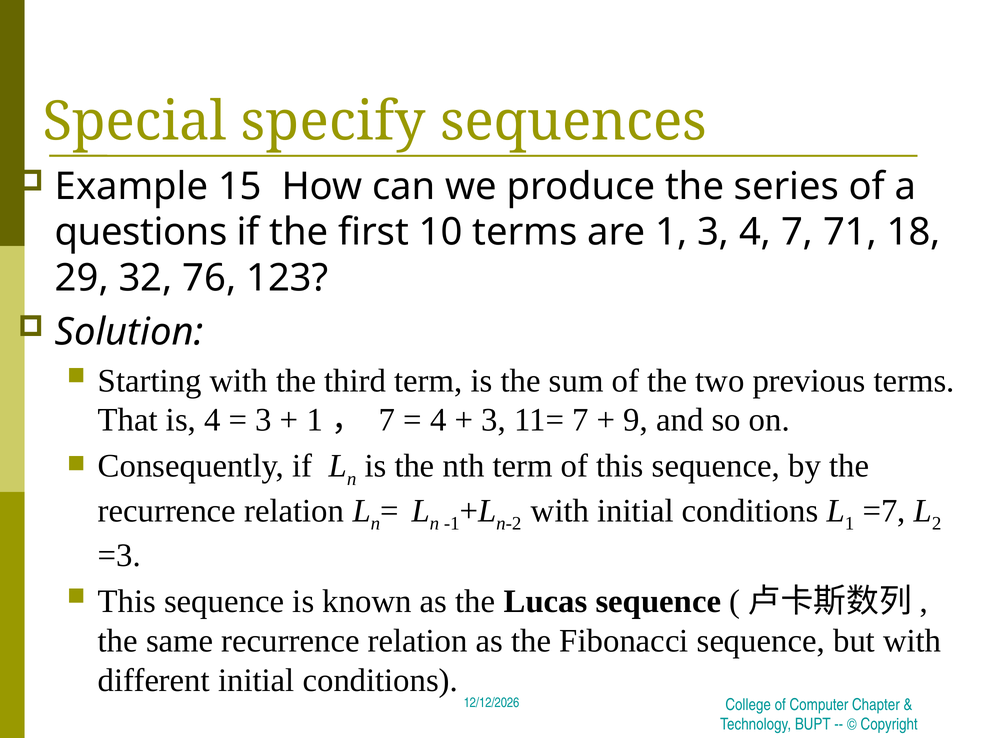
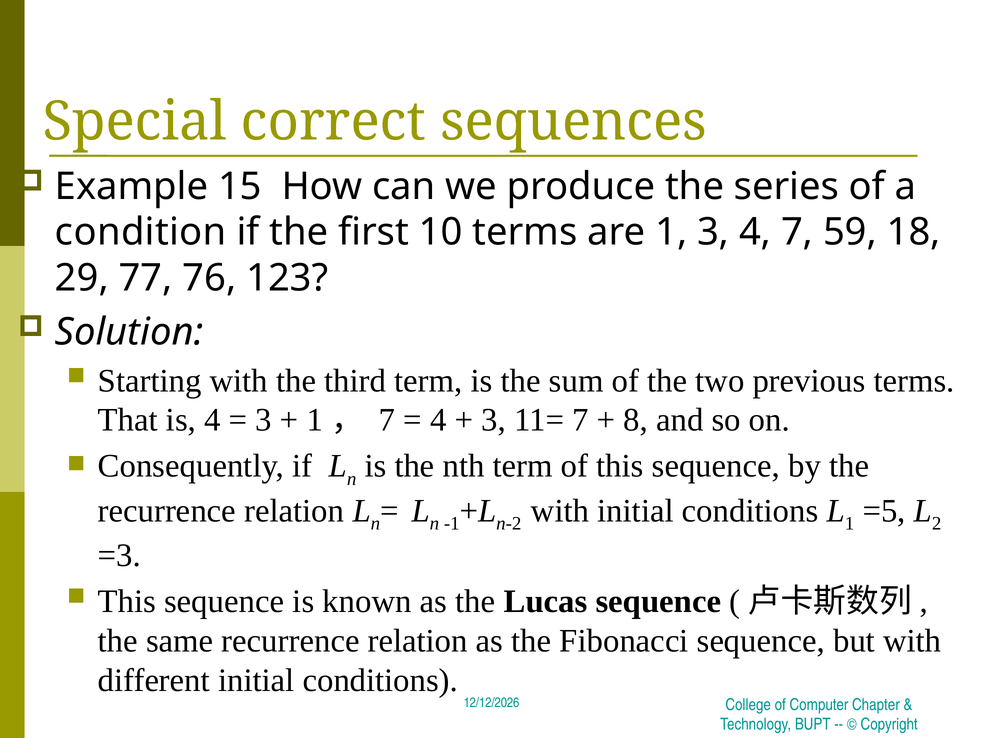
specify: specify -> correct
questions: questions -> condition
71: 71 -> 59
32: 32 -> 77
9: 9 -> 8
=7: =7 -> =5
